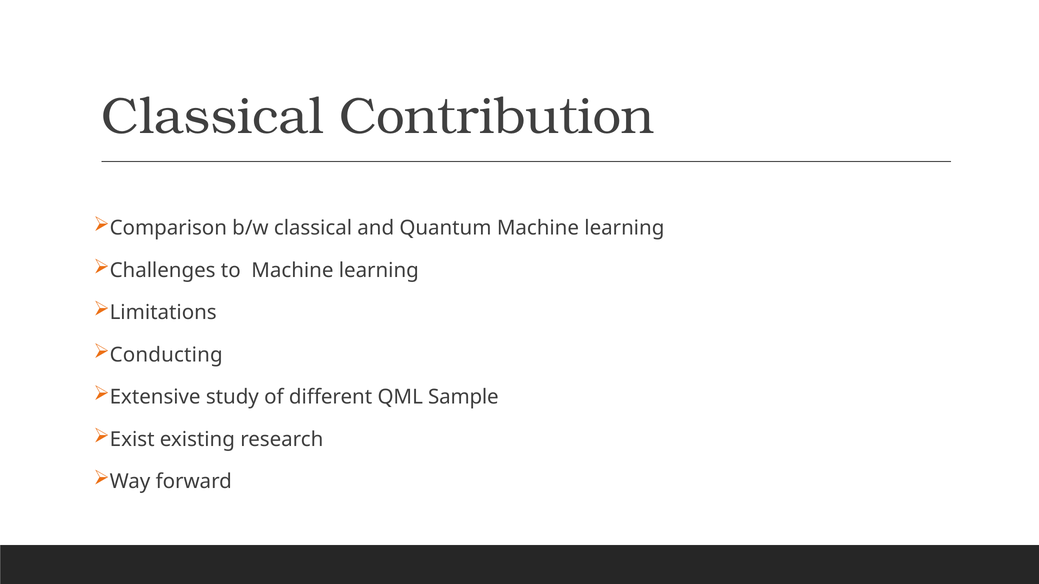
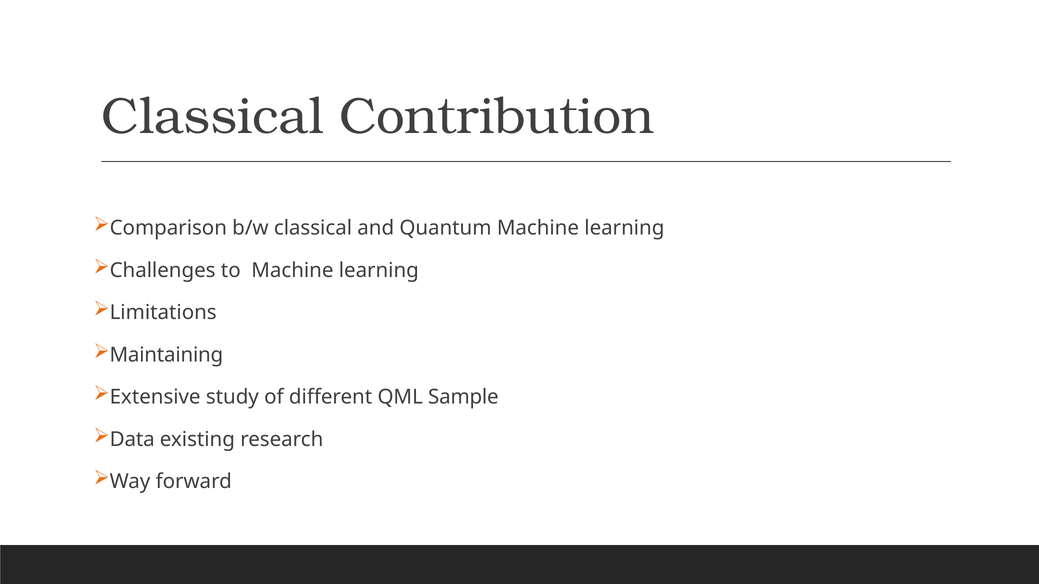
Conducting: Conducting -> Maintaining
Exist: Exist -> Data
